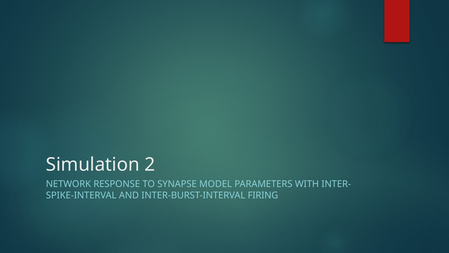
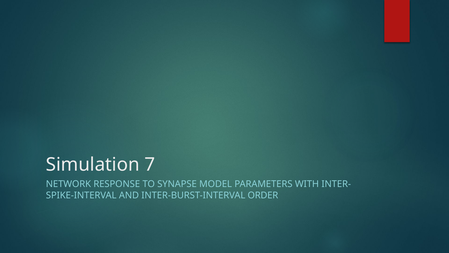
2: 2 -> 7
FIRING: FIRING -> ORDER
